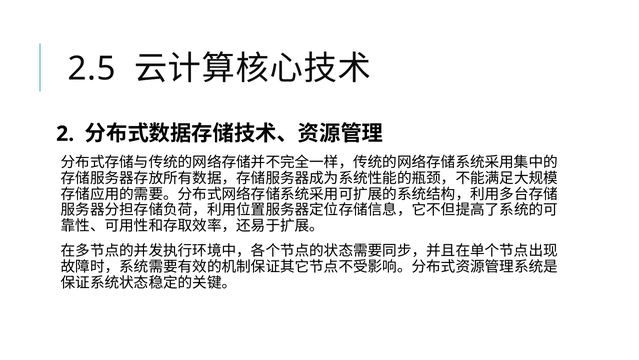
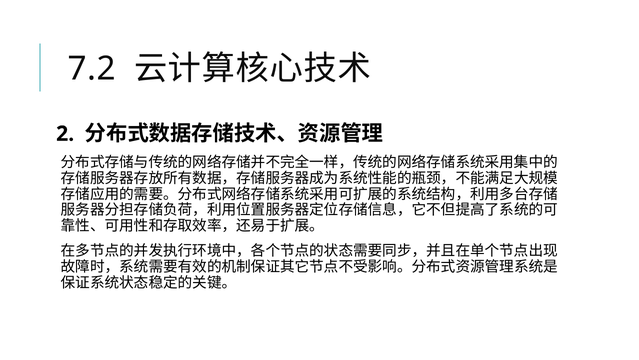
2.5: 2.5 -> 7.2
